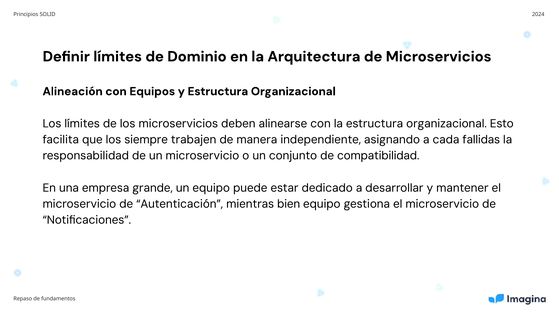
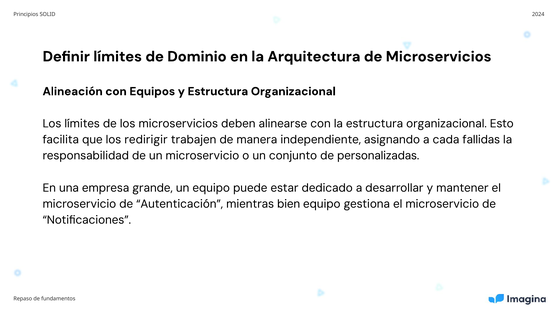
siempre: siempre -> redirigir
compatibilidad: compatibilidad -> personalizadas
